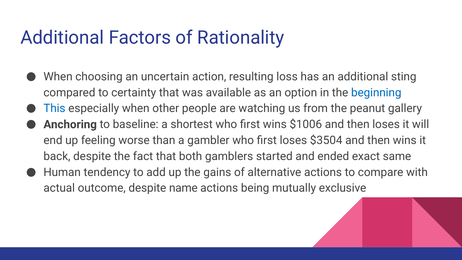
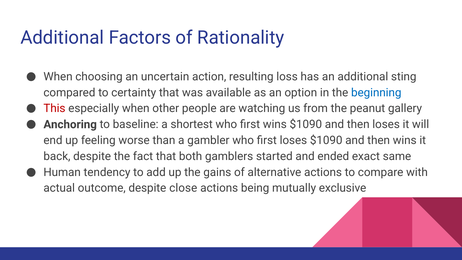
This colour: blue -> red
wins $1006: $1006 -> $1090
loses $3504: $3504 -> $1090
name: name -> close
